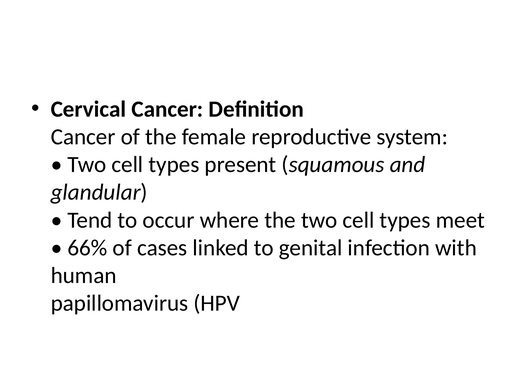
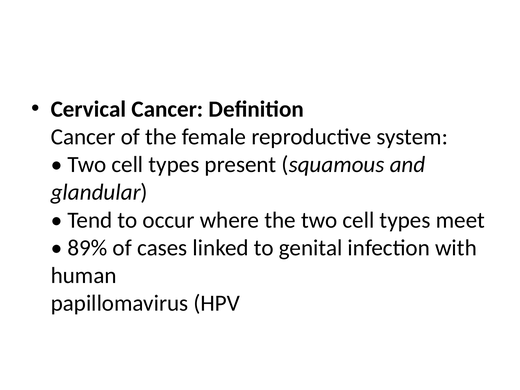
66%: 66% -> 89%
